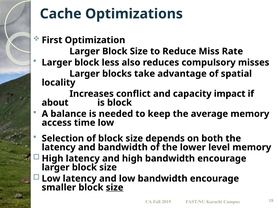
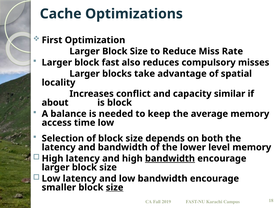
less: less -> fast
impact: impact -> similar
bandwidth at (170, 159) underline: none -> present
